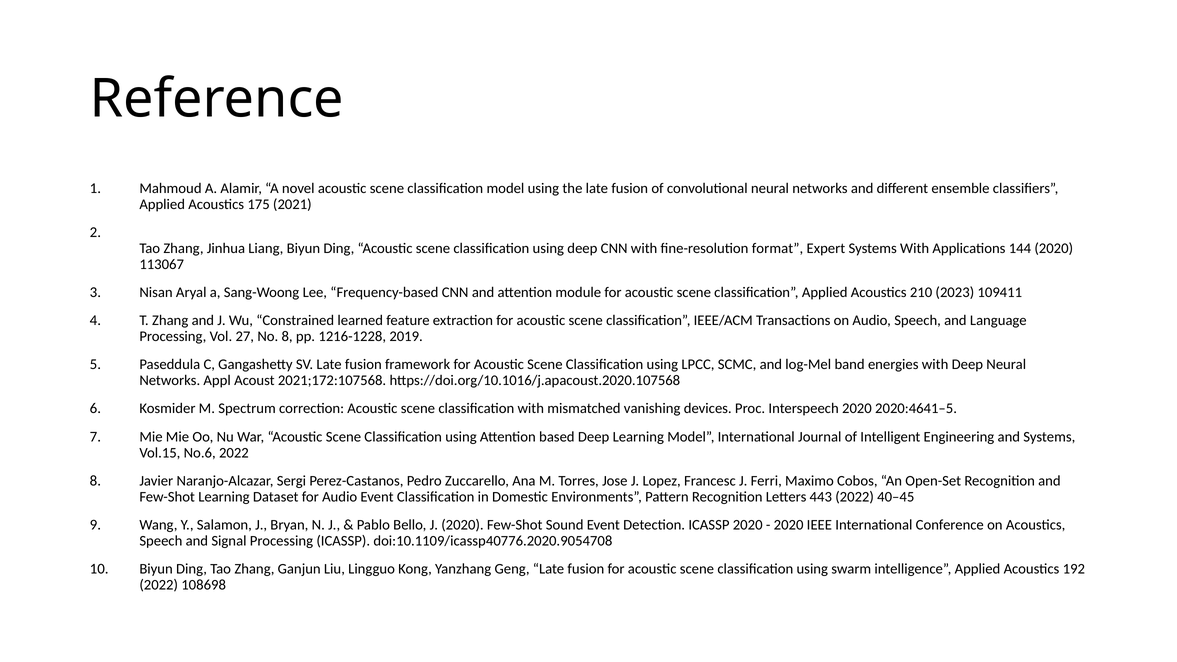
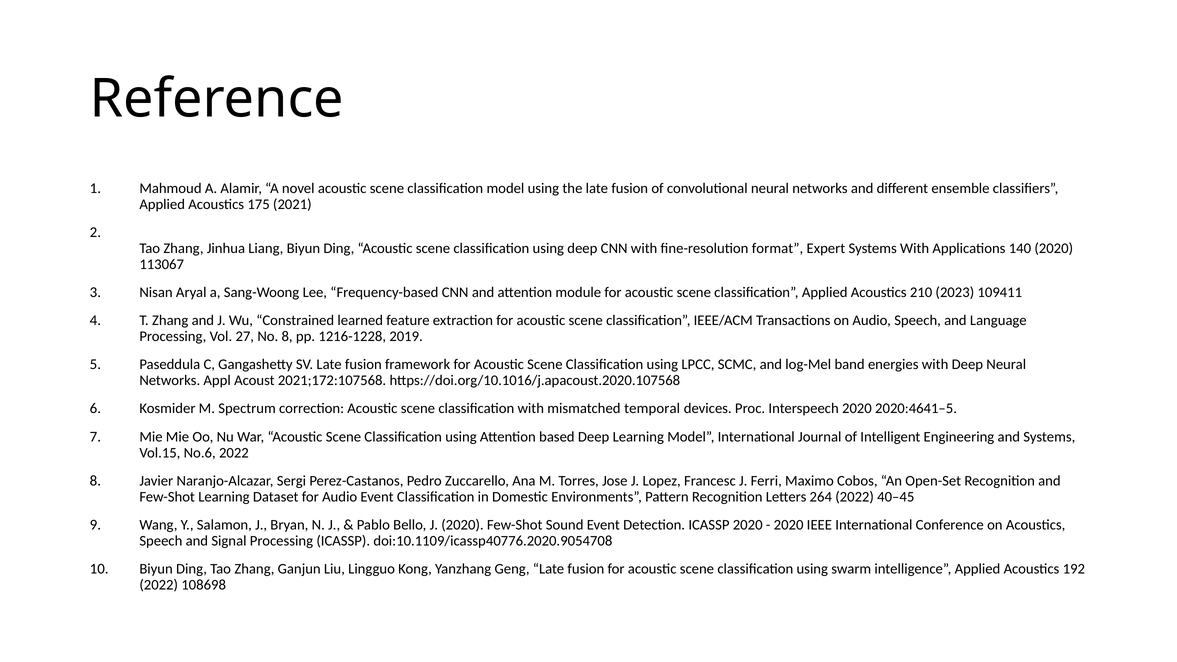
144: 144 -> 140
vanishing: vanishing -> temporal
443: 443 -> 264
